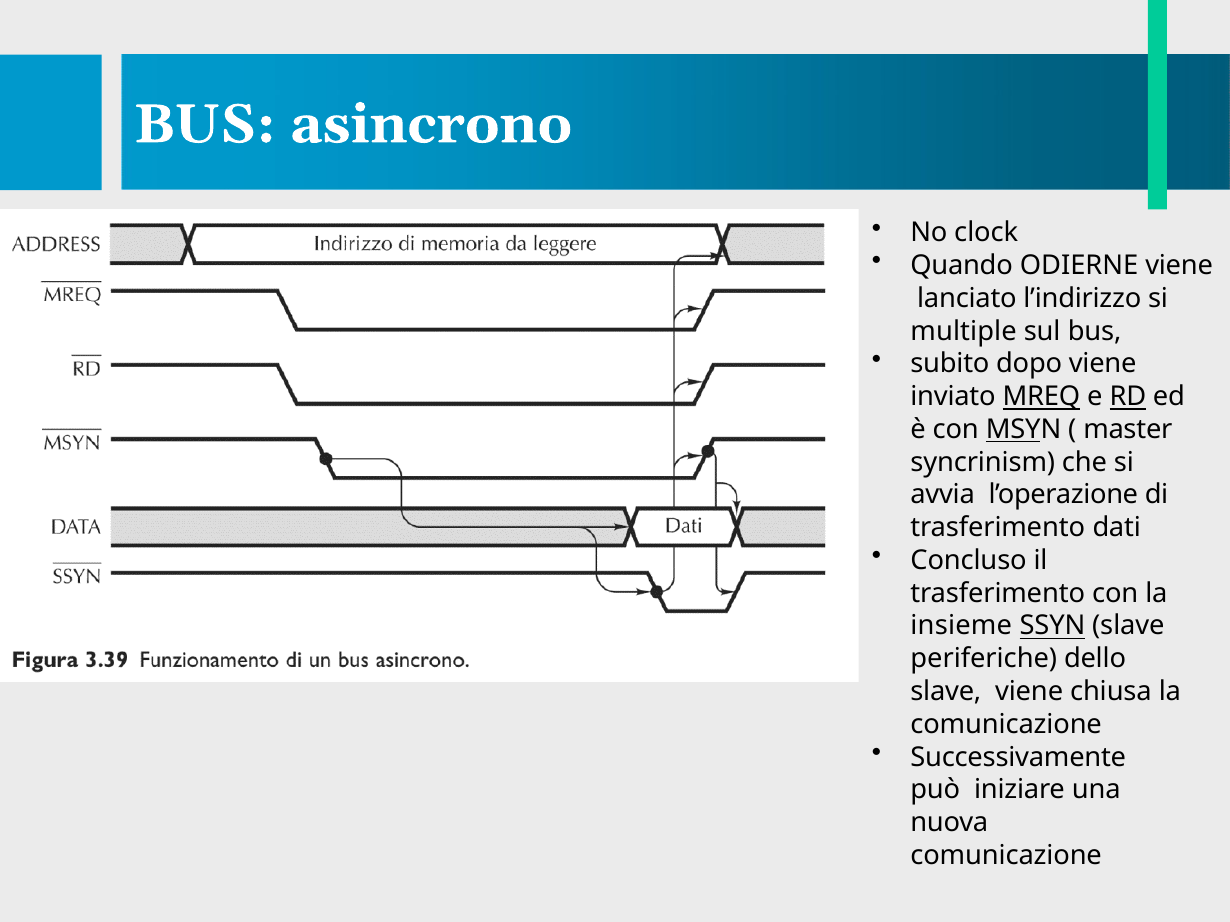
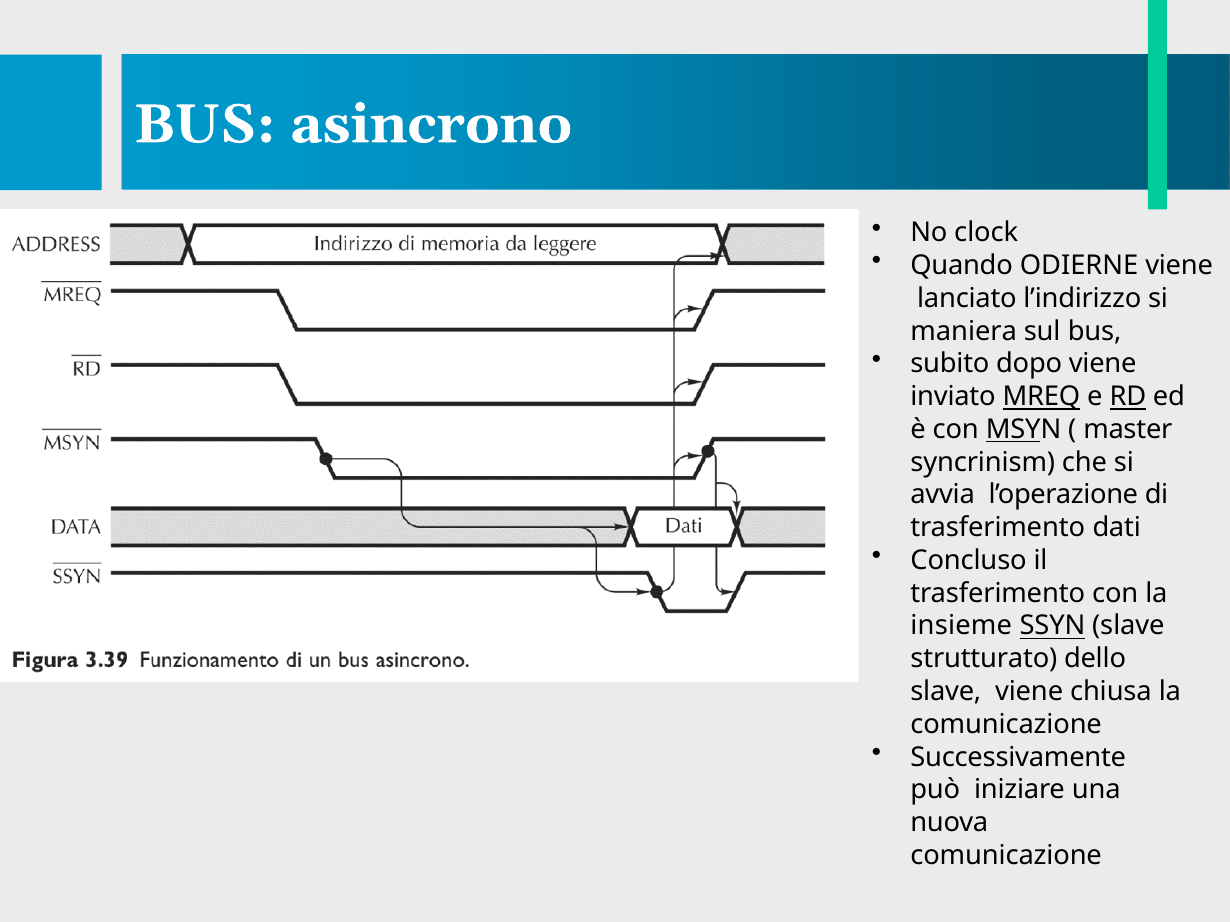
multiple: multiple -> maniera
periferiche: periferiche -> strutturato
